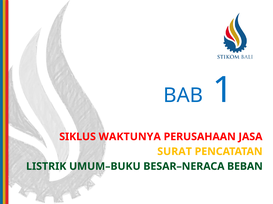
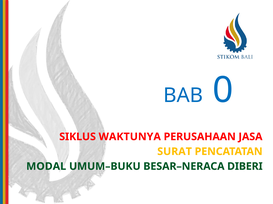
1: 1 -> 0
LISTRIK: LISTRIK -> MODAL
BEBAN: BEBAN -> DIBERI
